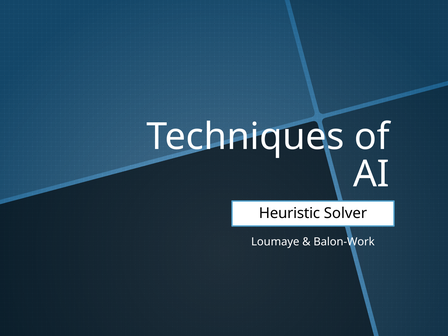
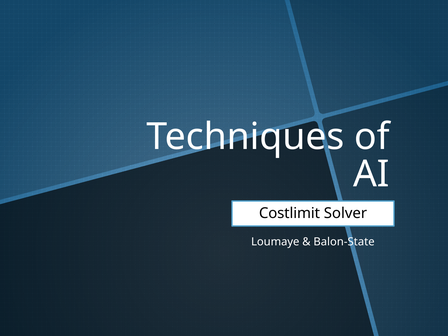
Heuristic: Heuristic -> Costlimit
Balon-Work: Balon-Work -> Balon-State
